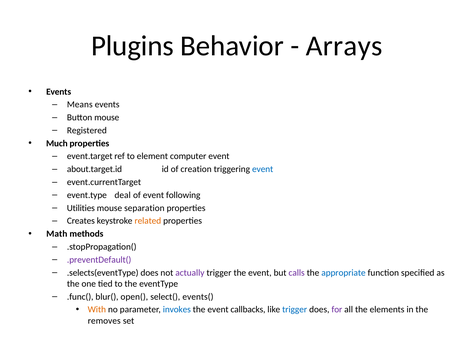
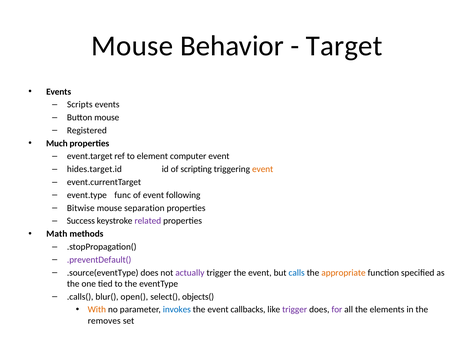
Plugins at (132, 46): Plugins -> Mouse
Arrays: Arrays -> Target
Means: Means -> Scripts
about.target.id: about.target.id -> hides.target.id
creation: creation -> scripting
event at (263, 169) colour: blue -> orange
deal: deal -> func
Utilities: Utilities -> Bitwise
Creates: Creates -> Success
related colour: orange -> purple
.selects(eventType: .selects(eventType -> .source(eventType
calls colour: purple -> blue
appropriate colour: blue -> orange
.func(: .func( -> .calls(
events(: events( -> objects(
trigger at (295, 309) colour: blue -> purple
